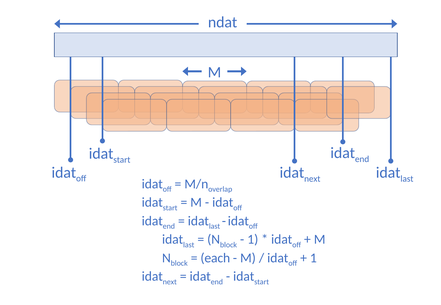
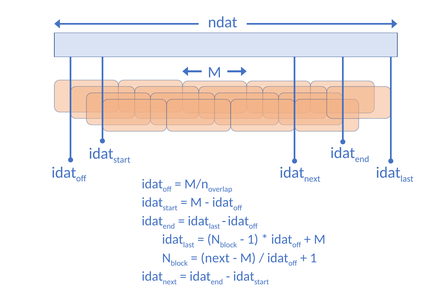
each at (215, 258): each -> next
